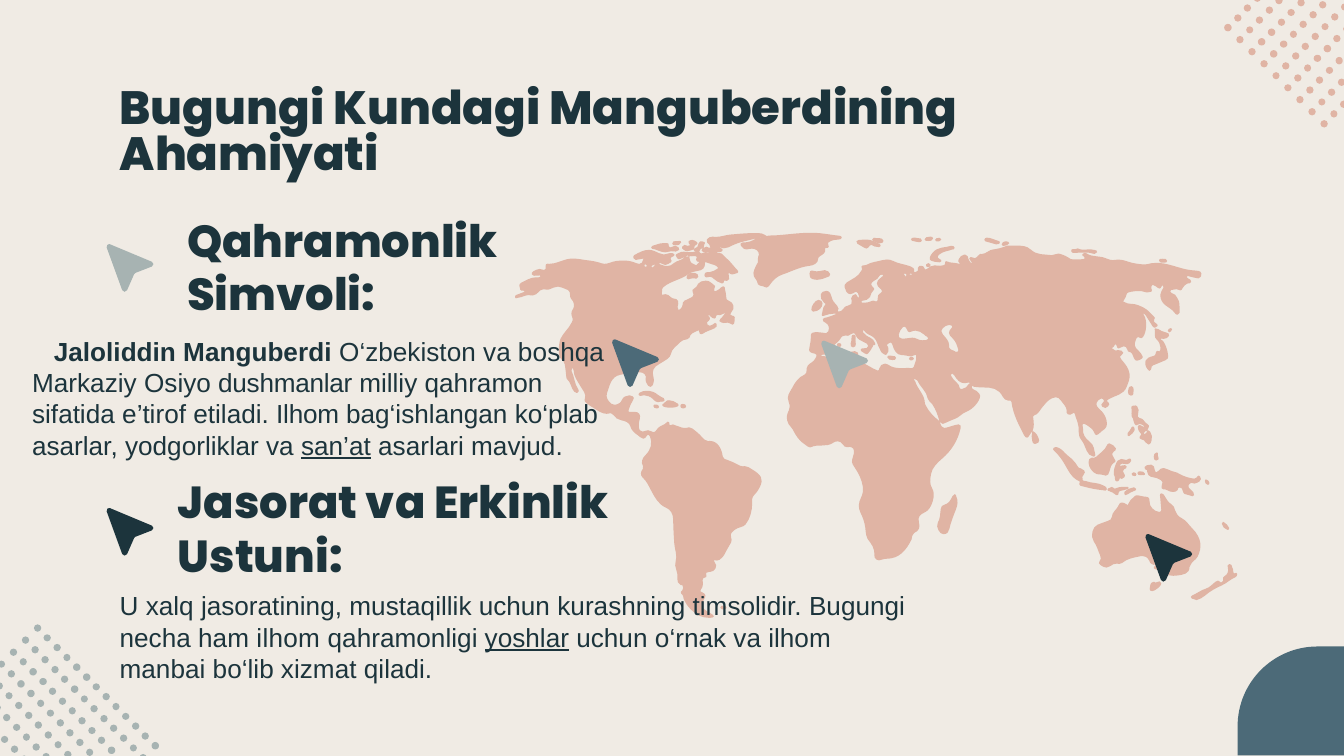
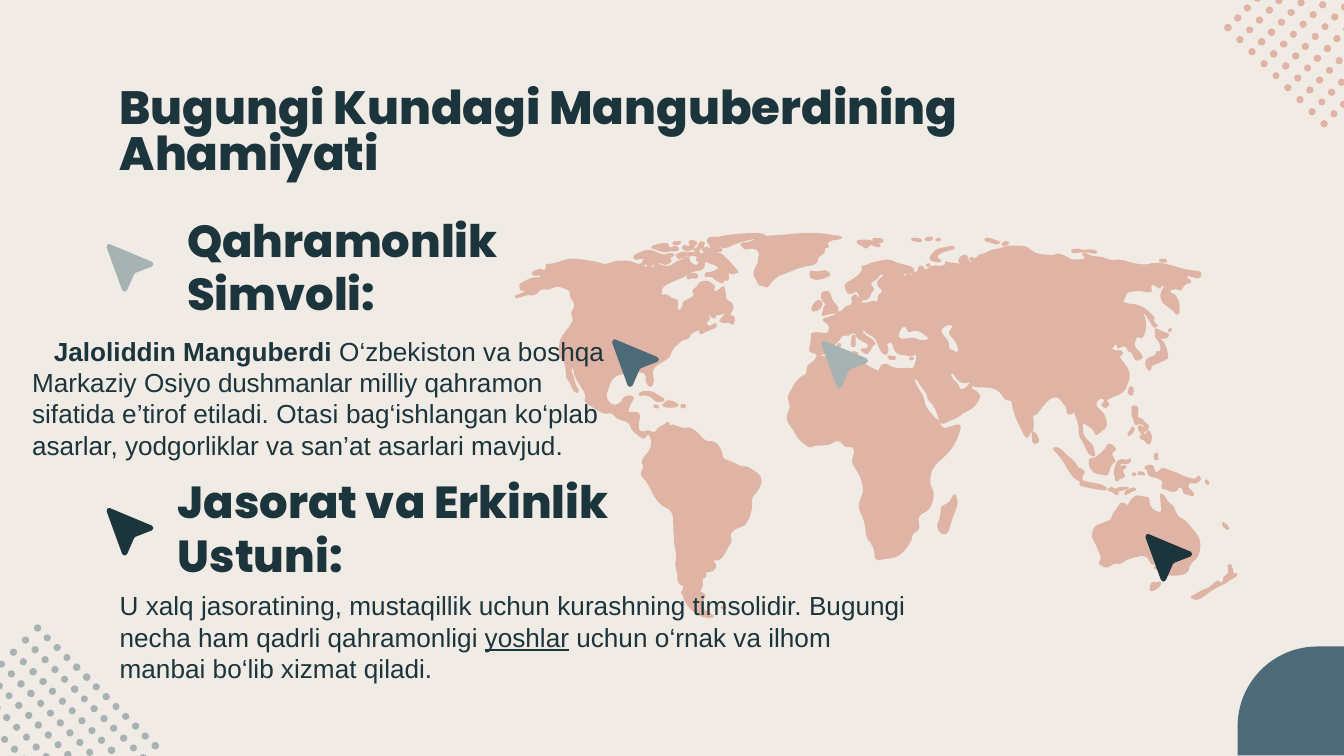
etiladi Ilhom: Ilhom -> Otasi
san’at underline: present -> none
ham ilhom: ilhom -> qadrli
